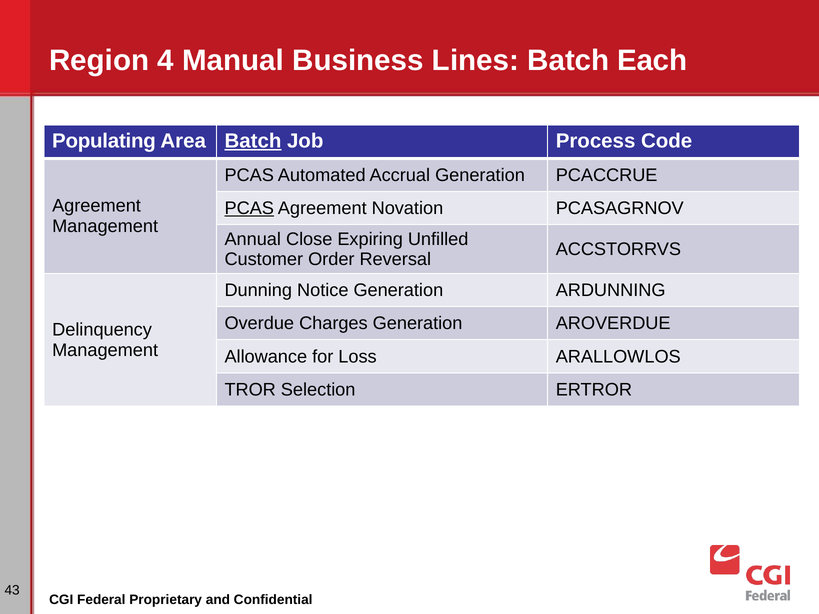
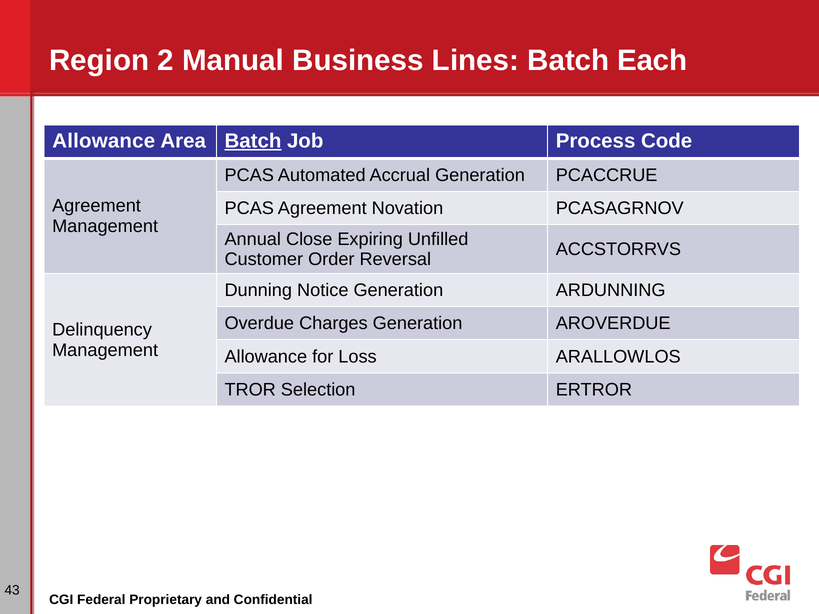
4: 4 -> 2
Populating at (104, 141): Populating -> Allowance
PCAS at (249, 208) underline: present -> none
